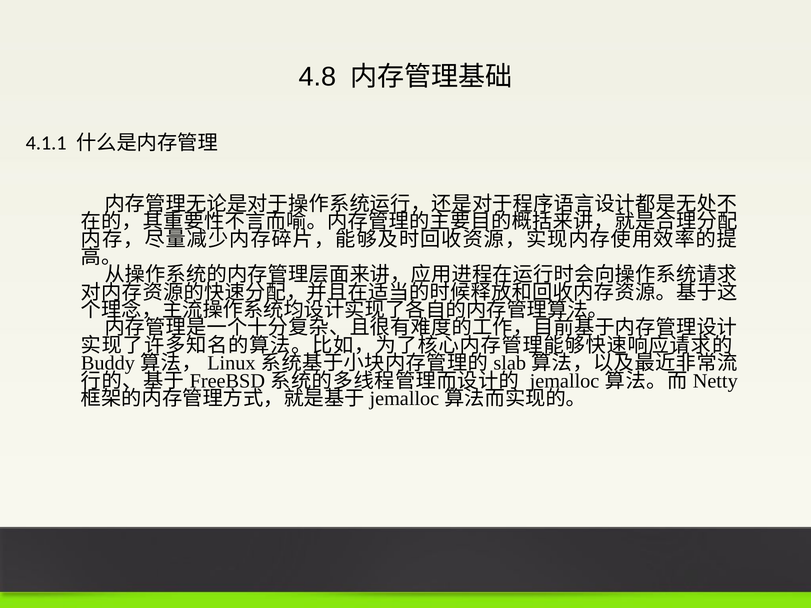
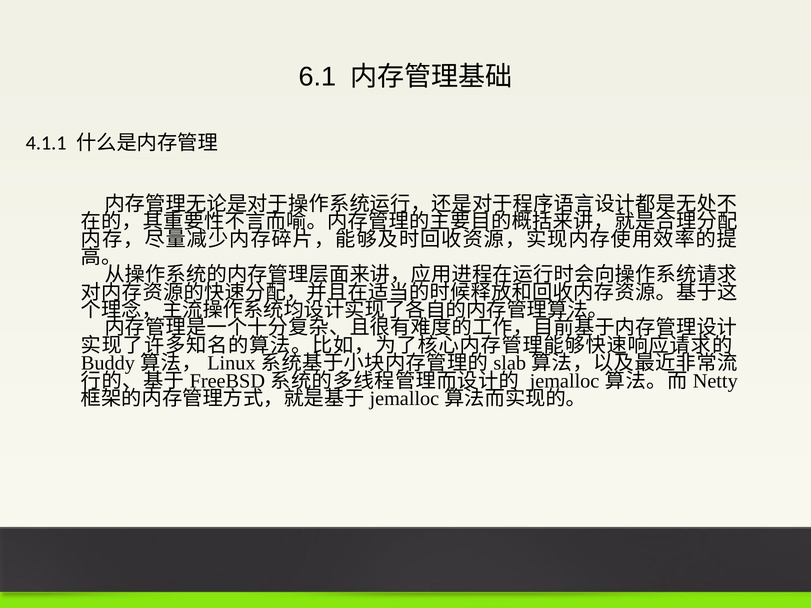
4.8: 4.8 -> 6.1
